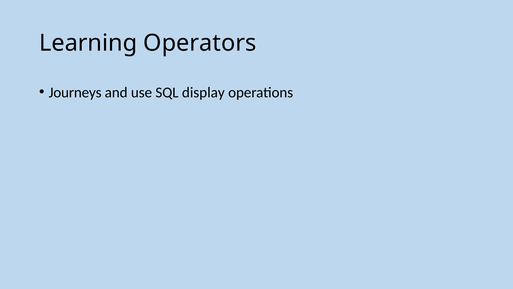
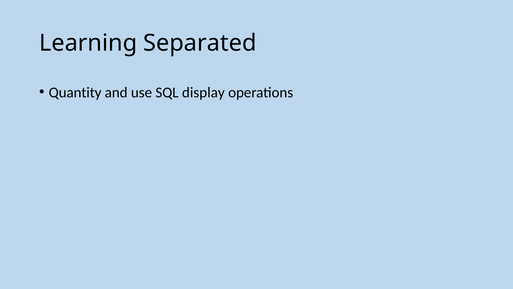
Operators: Operators -> Separated
Journeys: Journeys -> Quantity
